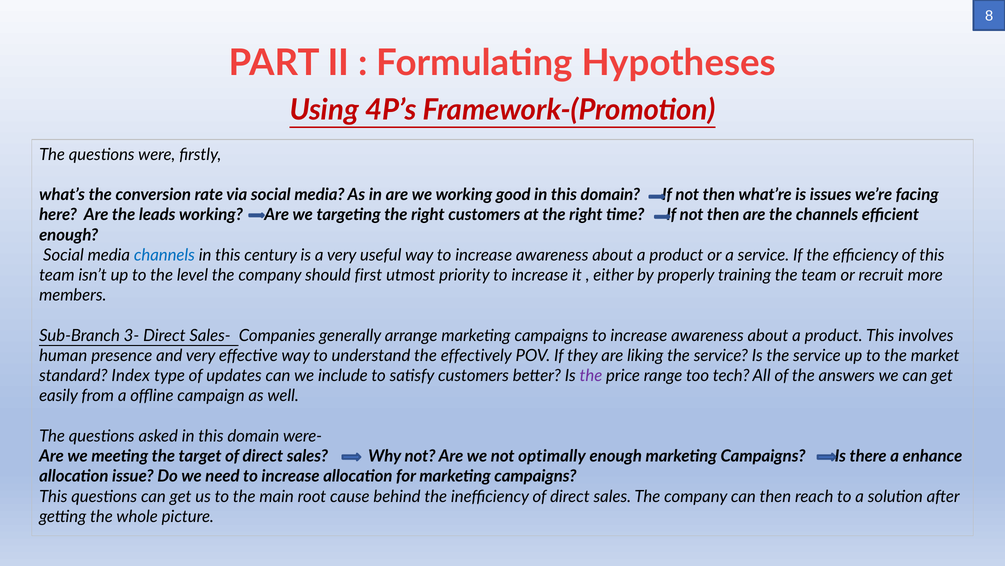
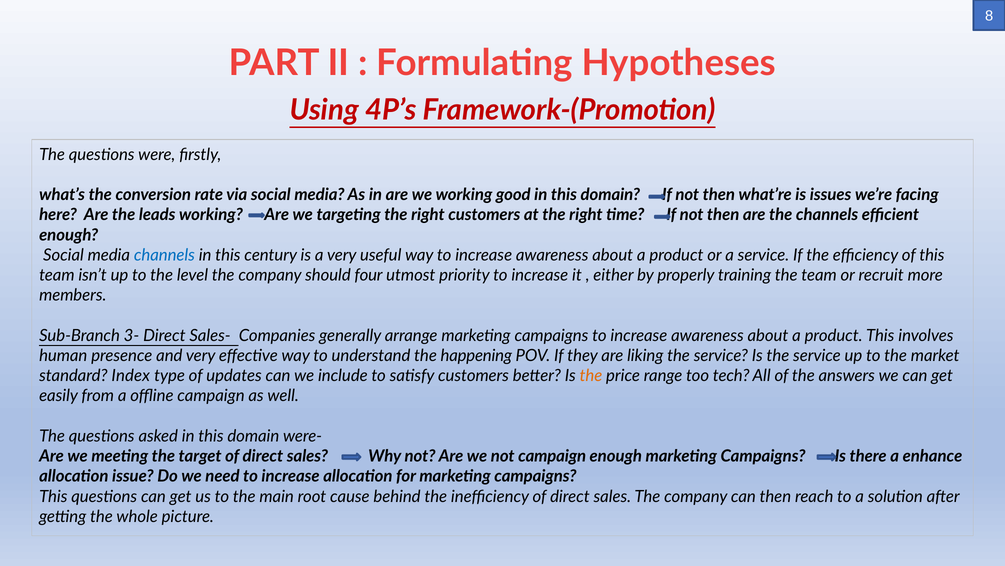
first: first -> four
effectively: effectively -> happening
the at (591, 375) colour: purple -> orange
not optimally: optimally -> campaign
